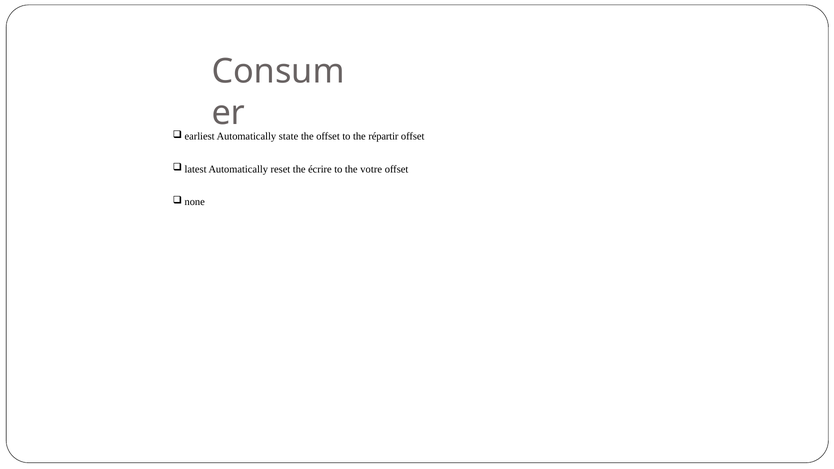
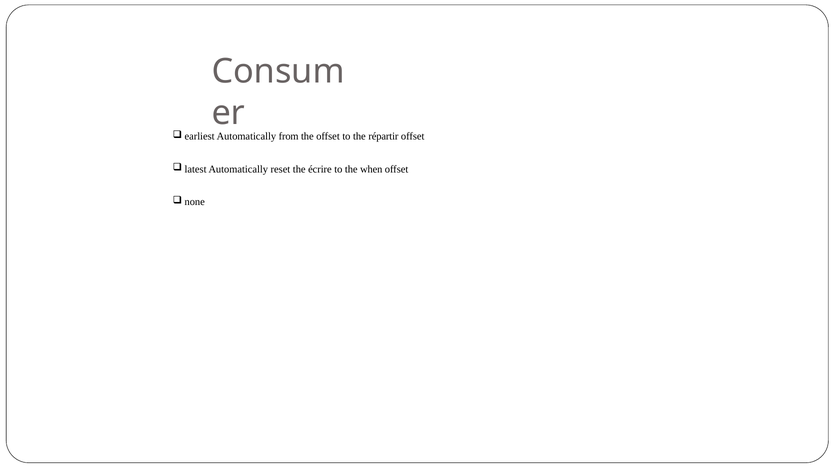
state: state -> from
votre: votre -> when
